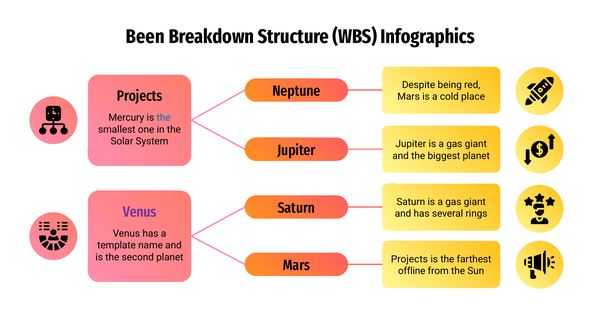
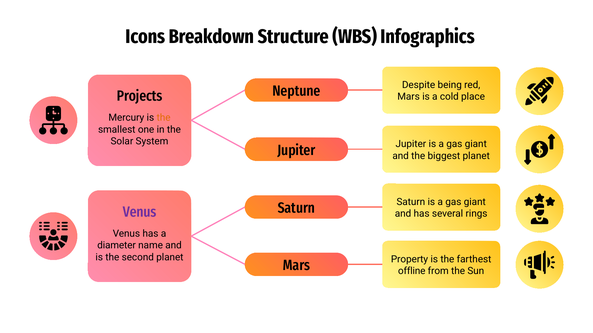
Been: Been -> Icons
the at (164, 118) colour: blue -> orange
template: template -> diameter
Projects at (409, 260): Projects -> Property
